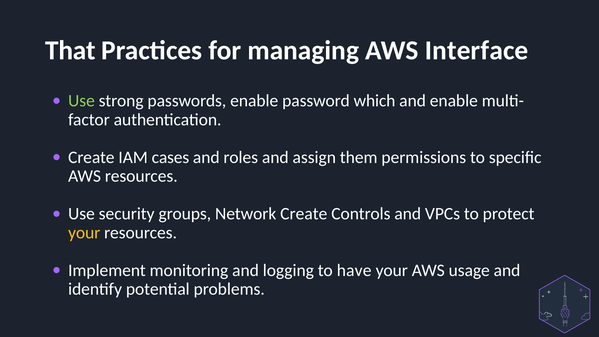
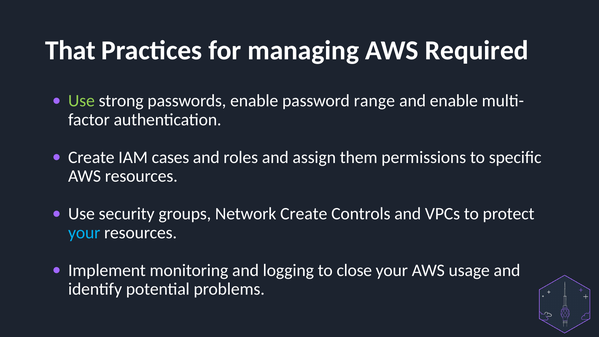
Interface: Interface -> Required
which: which -> range
your at (84, 233) colour: yellow -> light blue
have: have -> close
